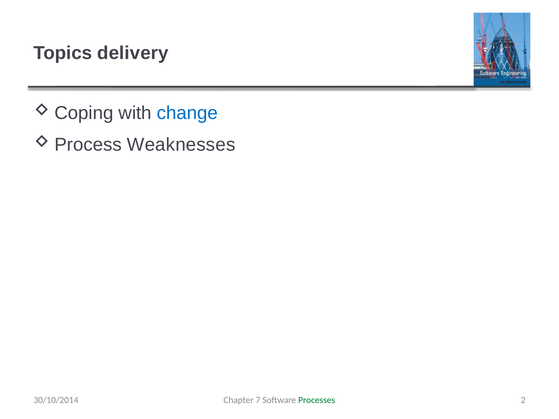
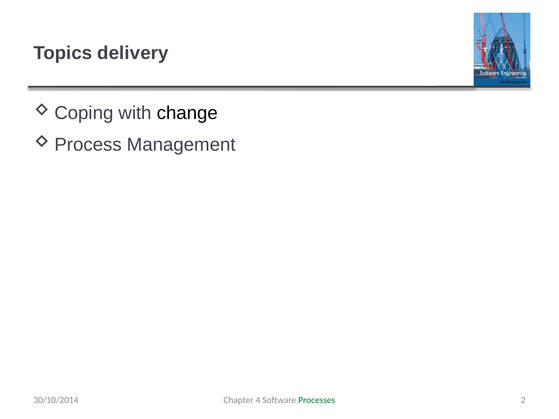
change colour: blue -> black
Weaknesses: Weaknesses -> Management
7: 7 -> 4
